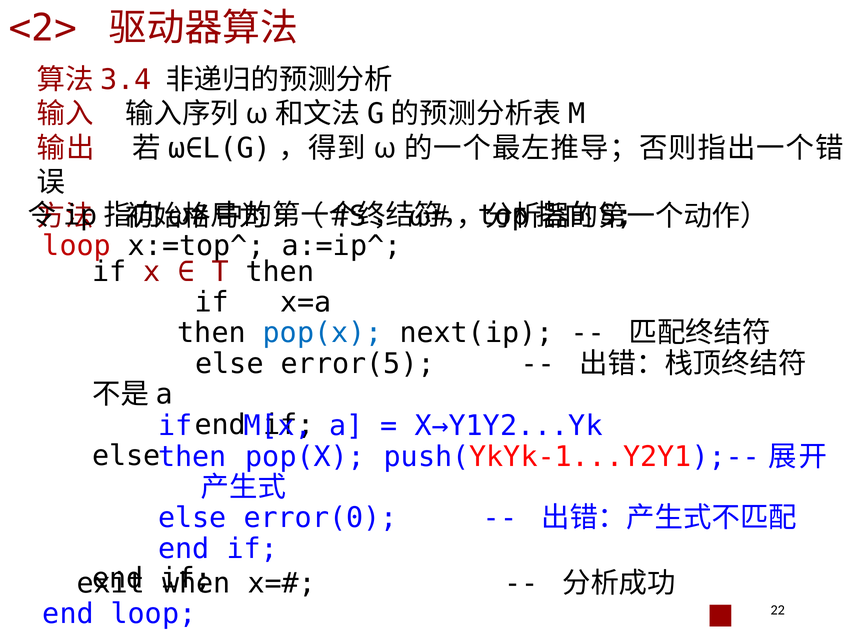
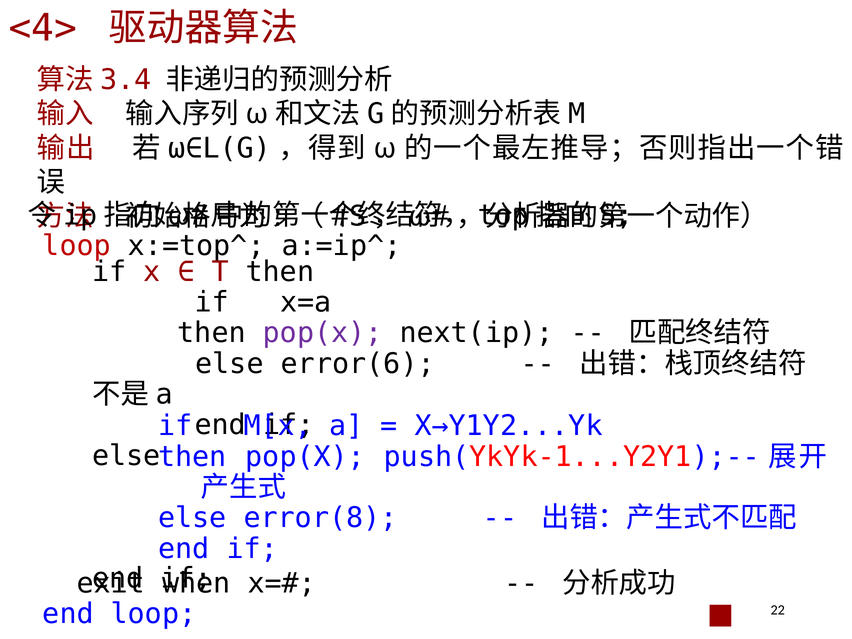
<2>: <2> -> <4>
pop(x at (323, 333) colour: blue -> purple
error(5: error(5 -> error(6
error(0: error(0 -> error(8
